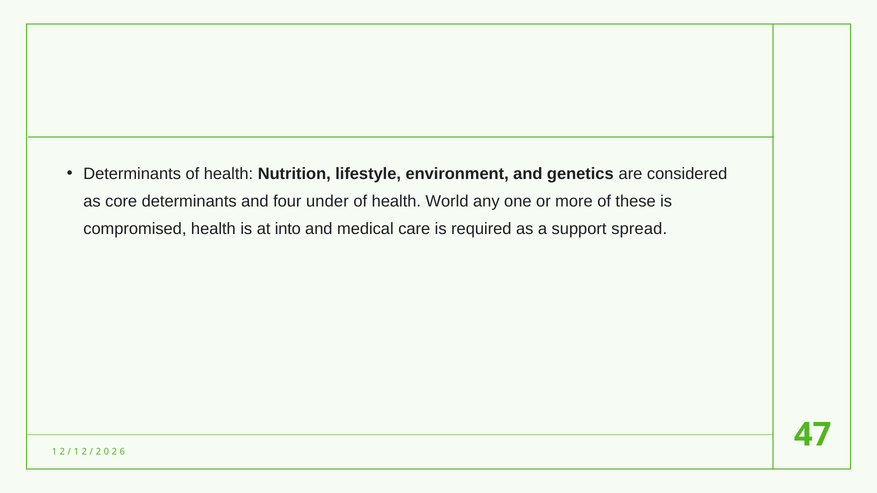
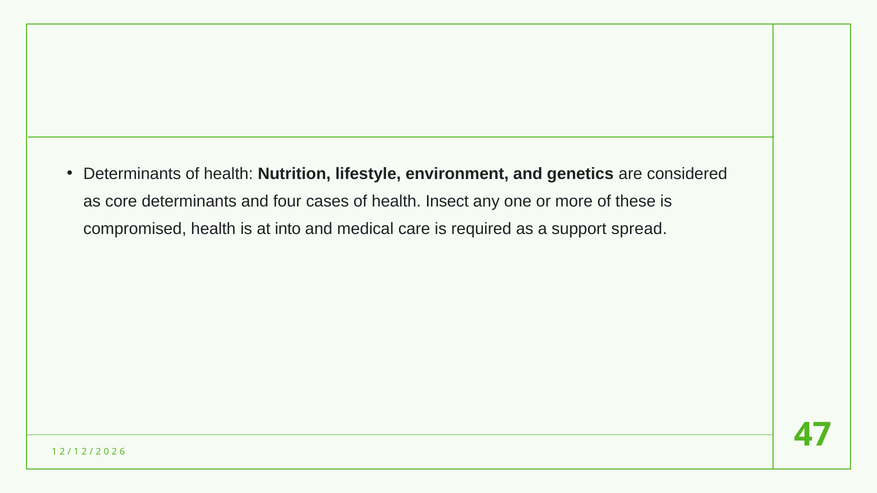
under: under -> cases
World: World -> Insect
